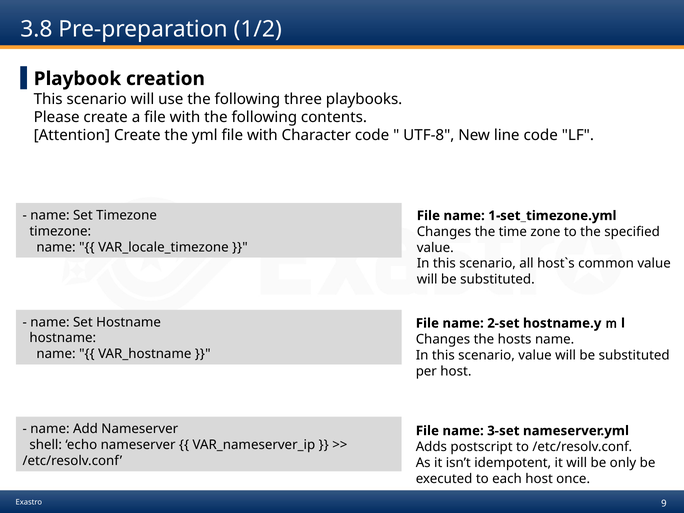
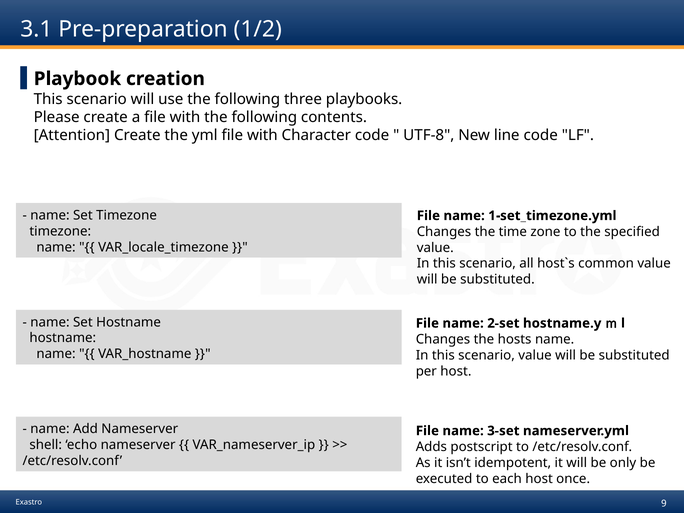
3.8: 3.8 -> 3.1
